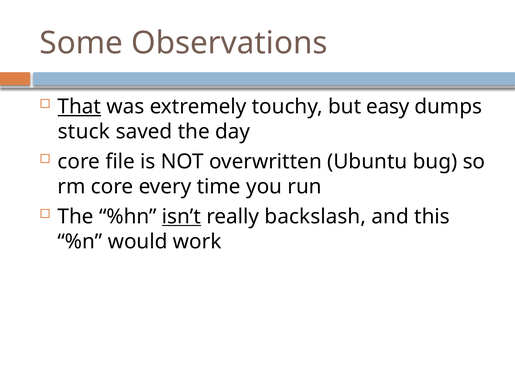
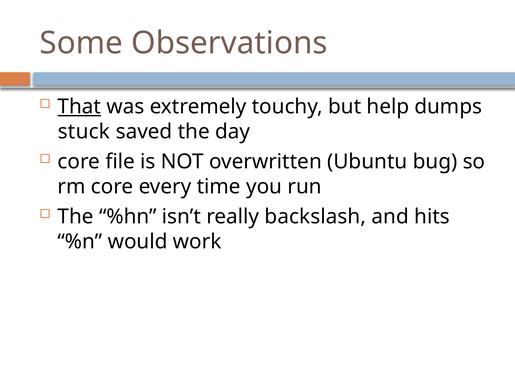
easy: easy -> help
isn’t underline: present -> none
this: this -> hits
